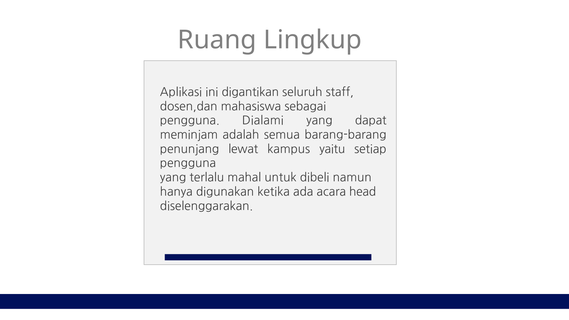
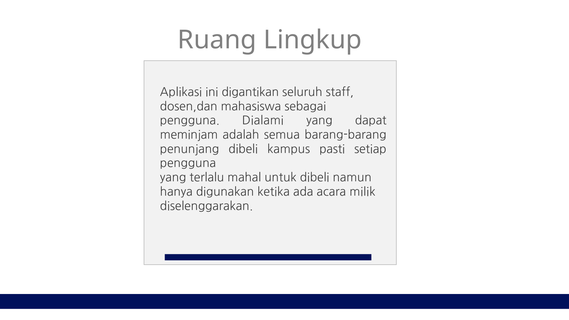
penunjang lewat: lewat -> dibeli
yaitu: yaitu -> pasti
head: head -> milik
